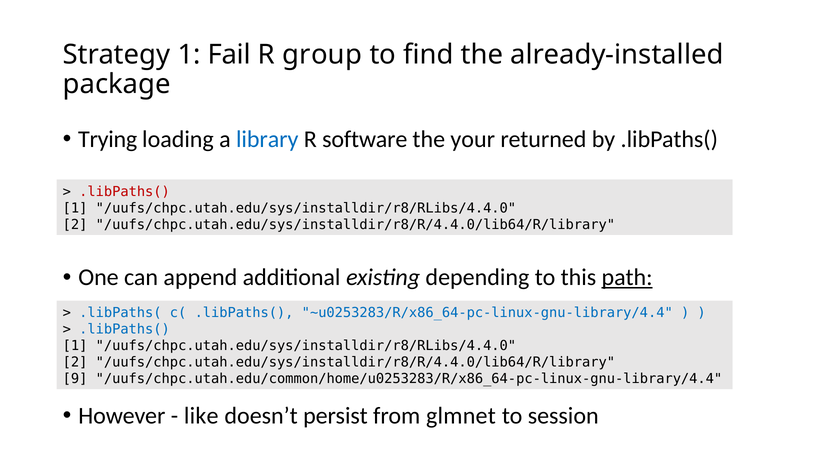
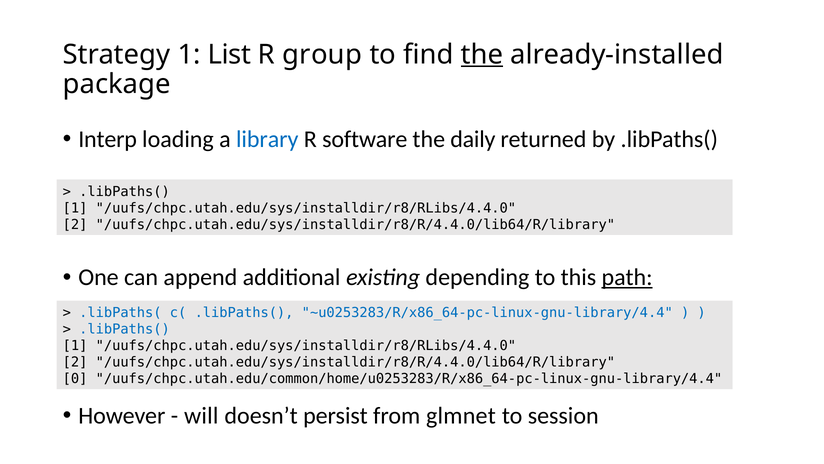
Fail: Fail -> List
the at (482, 54) underline: none -> present
Trying: Trying -> Interp
your: your -> daily
.libPaths( at (125, 191) colour: red -> black
9: 9 -> 0
like: like -> will
